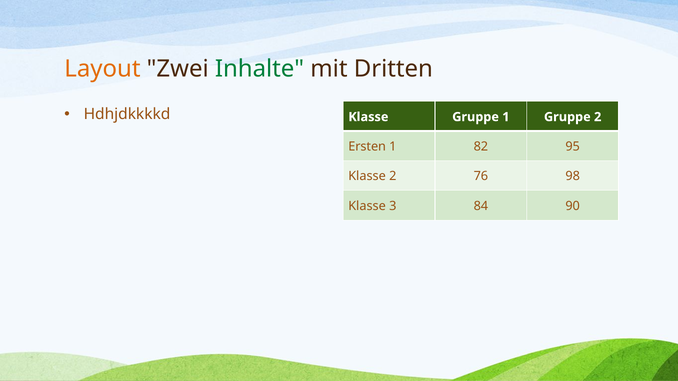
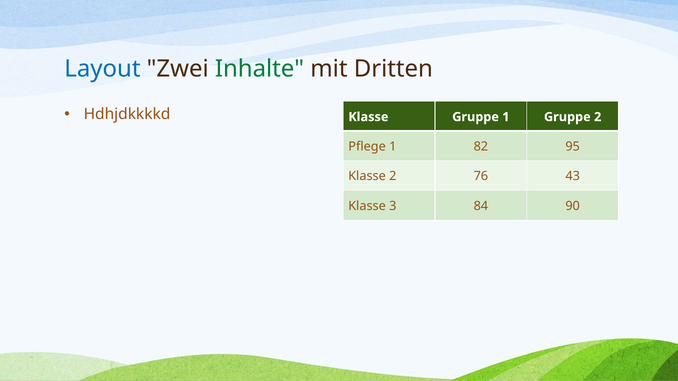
Layout colour: orange -> blue
Ersten: Ersten -> Pflege
98: 98 -> 43
